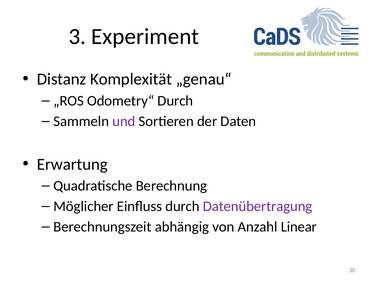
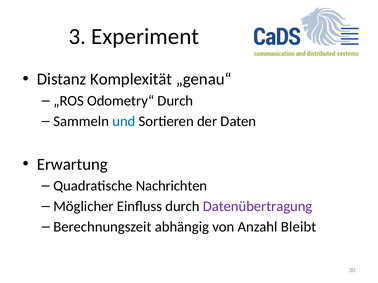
und colour: purple -> blue
Berechnung: Berechnung -> Nachrichten
Linear: Linear -> Bleibt
